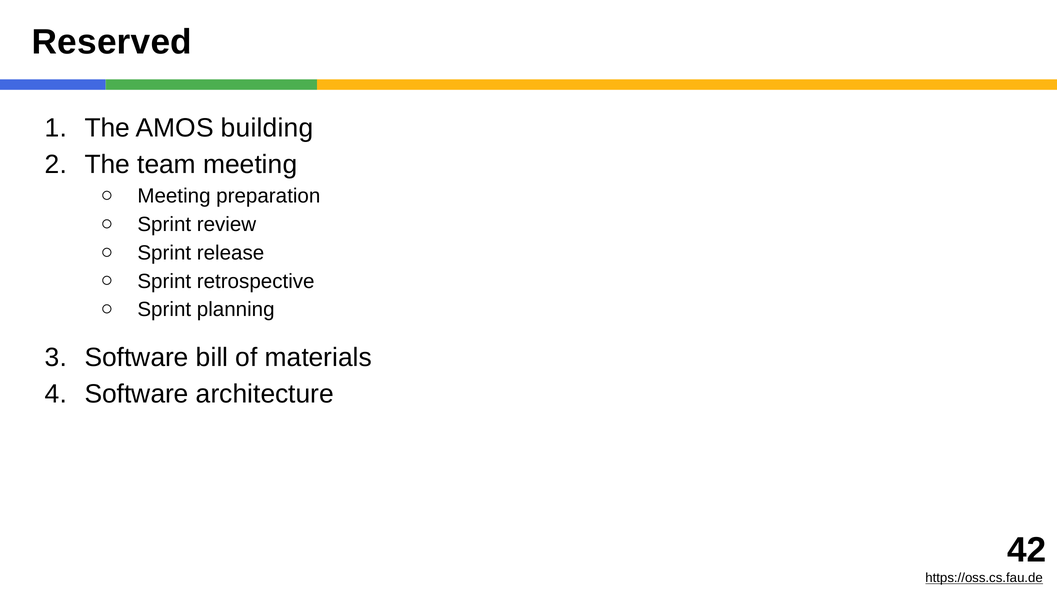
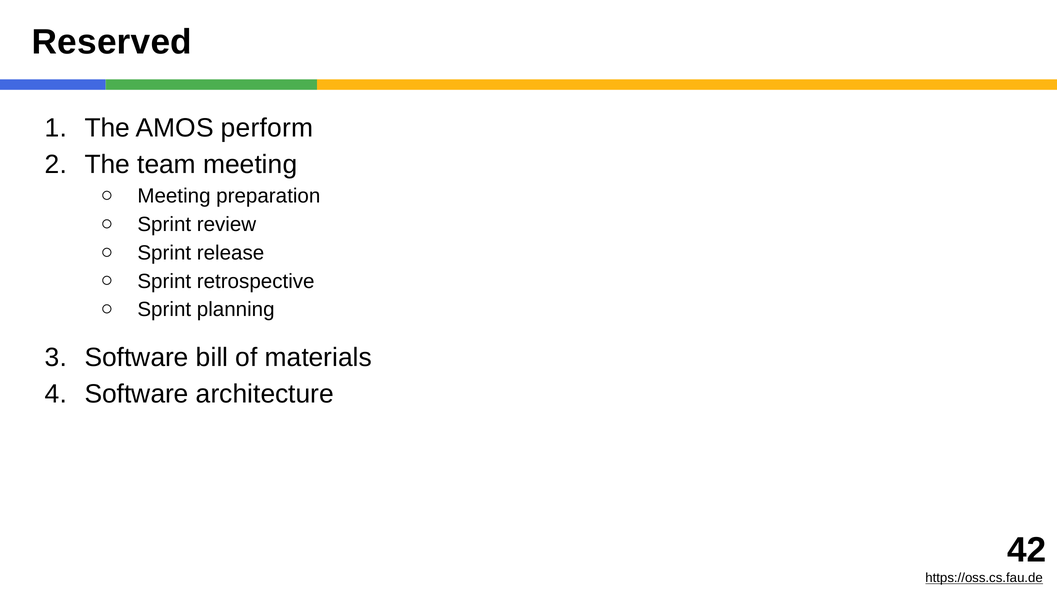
building: building -> perform
